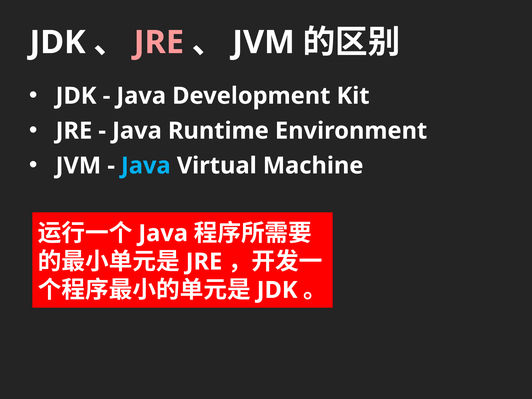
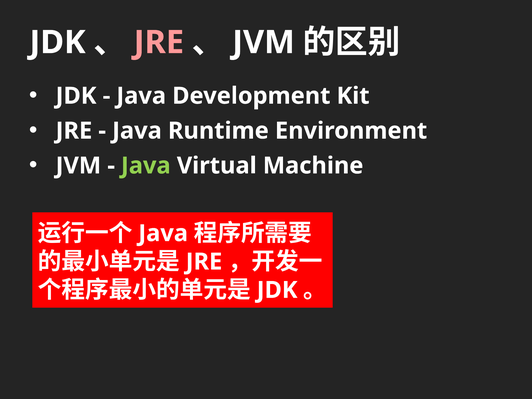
Java at (146, 166) colour: light blue -> light green
